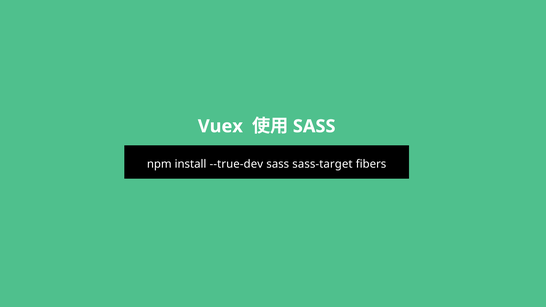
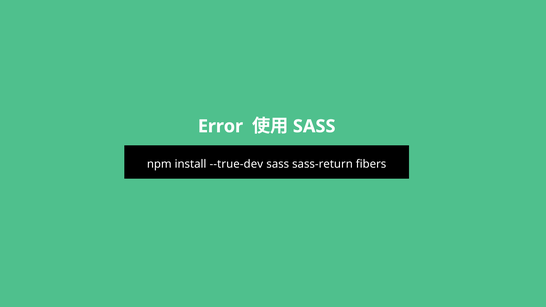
Vuex: Vuex -> Error
sass-target: sass-target -> sass-return
